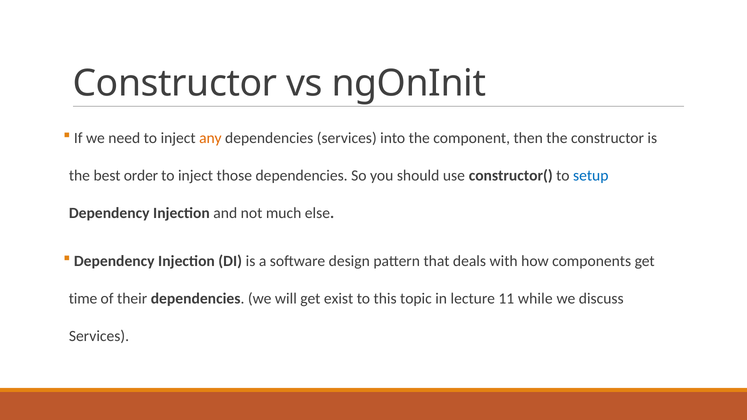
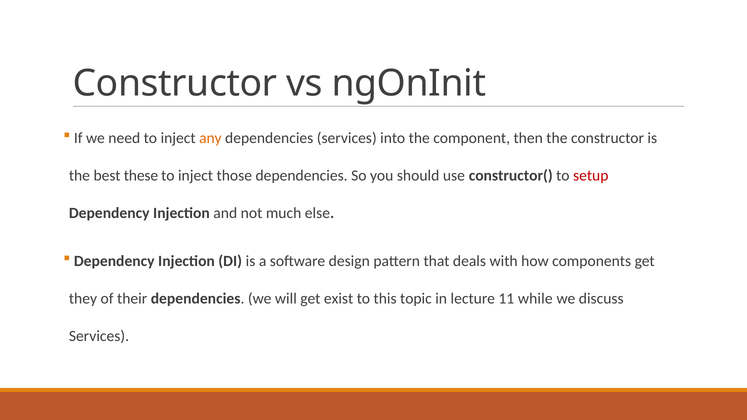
order: order -> these
setup colour: blue -> red
time: time -> they
